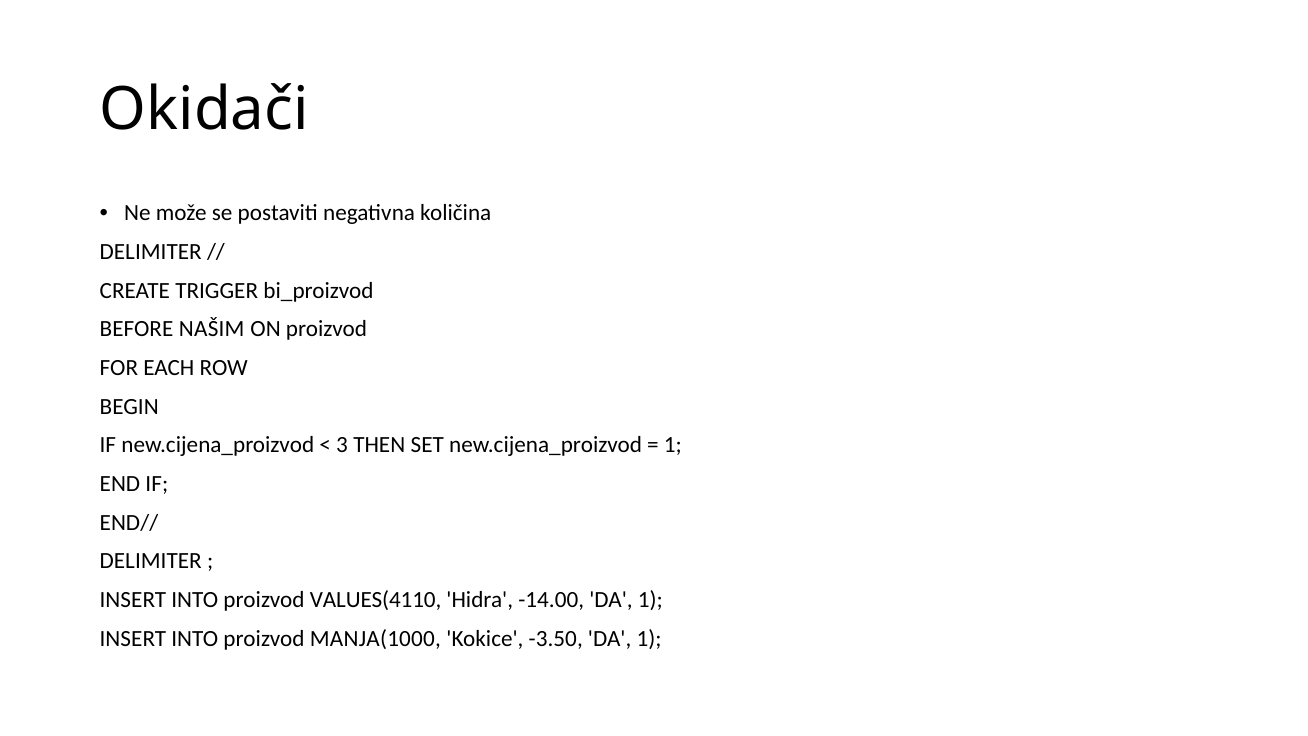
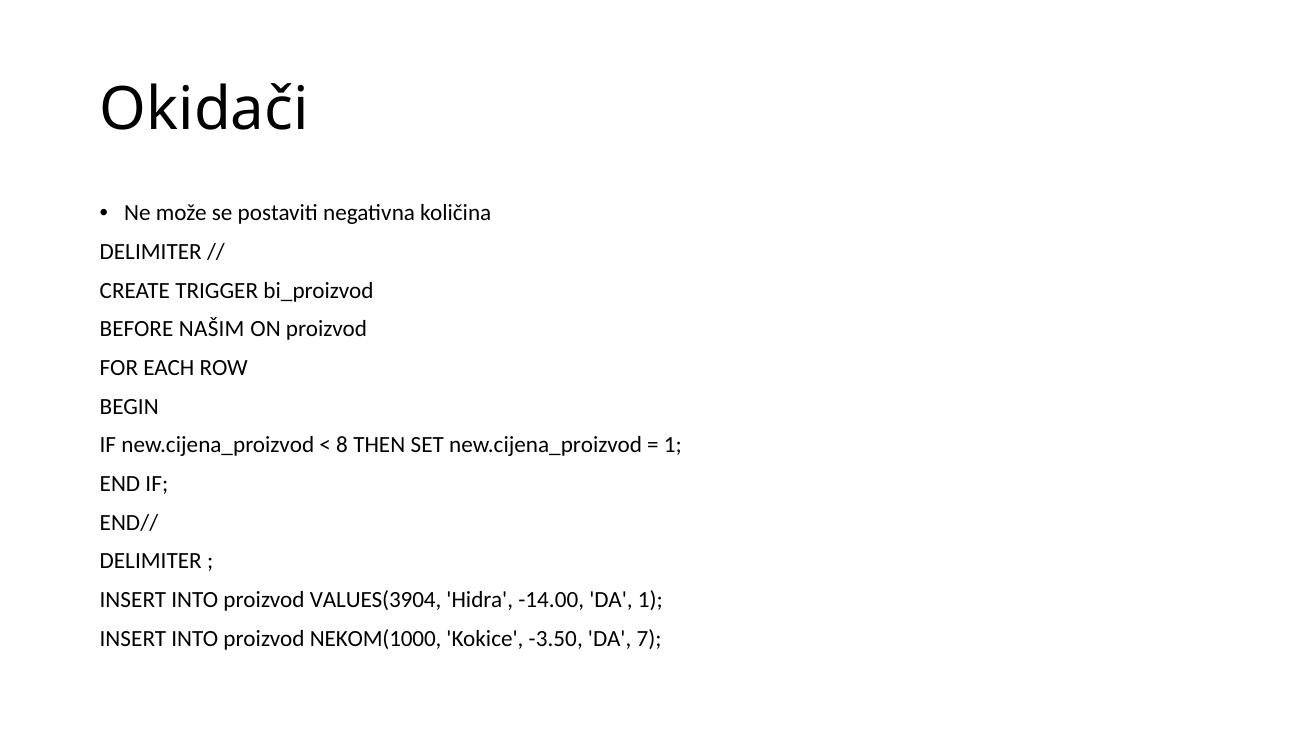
3: 3 -> 8
VALUES(4110: VALUES(4110 -> VALUES(3904
MANJA(1000: MANJA(1000 -> NEKOM(1000
-3.50 DA 1: 1 -> 7
